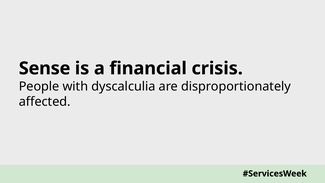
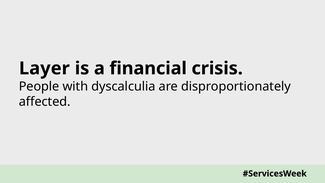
Sense: Sense -> Layer
